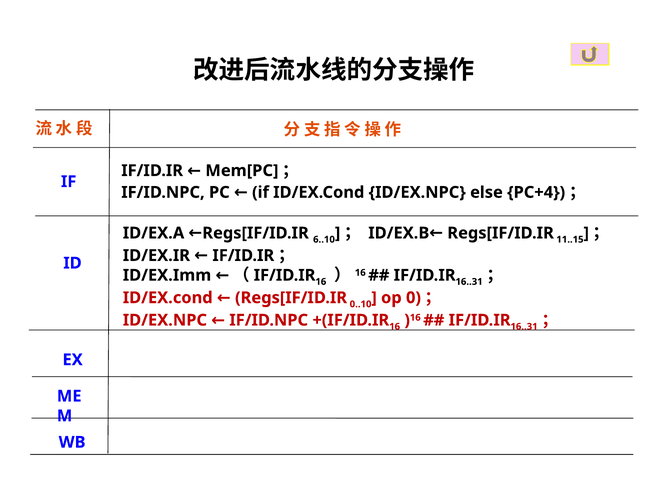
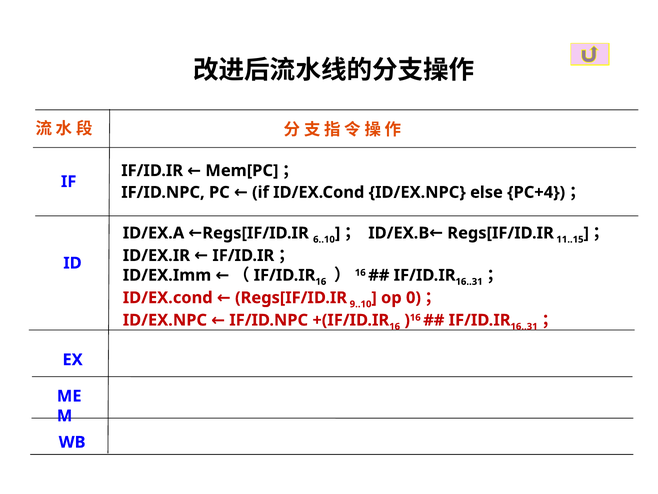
0..10: 0..10 -> 9..10
